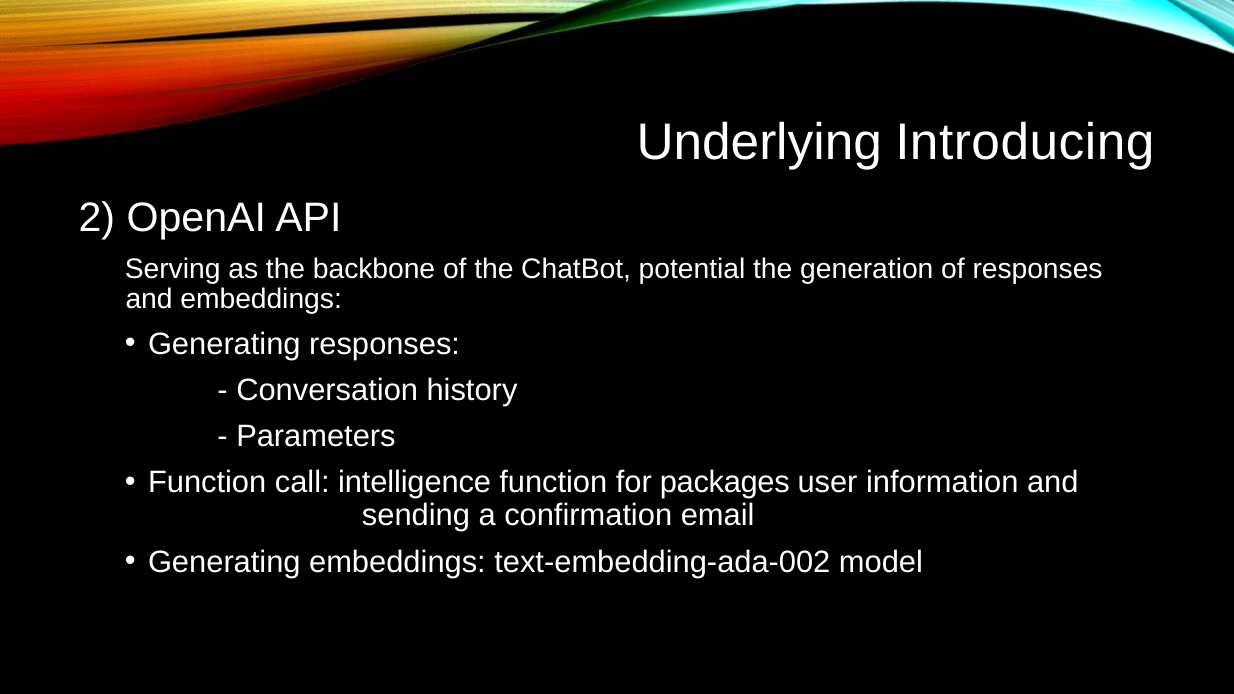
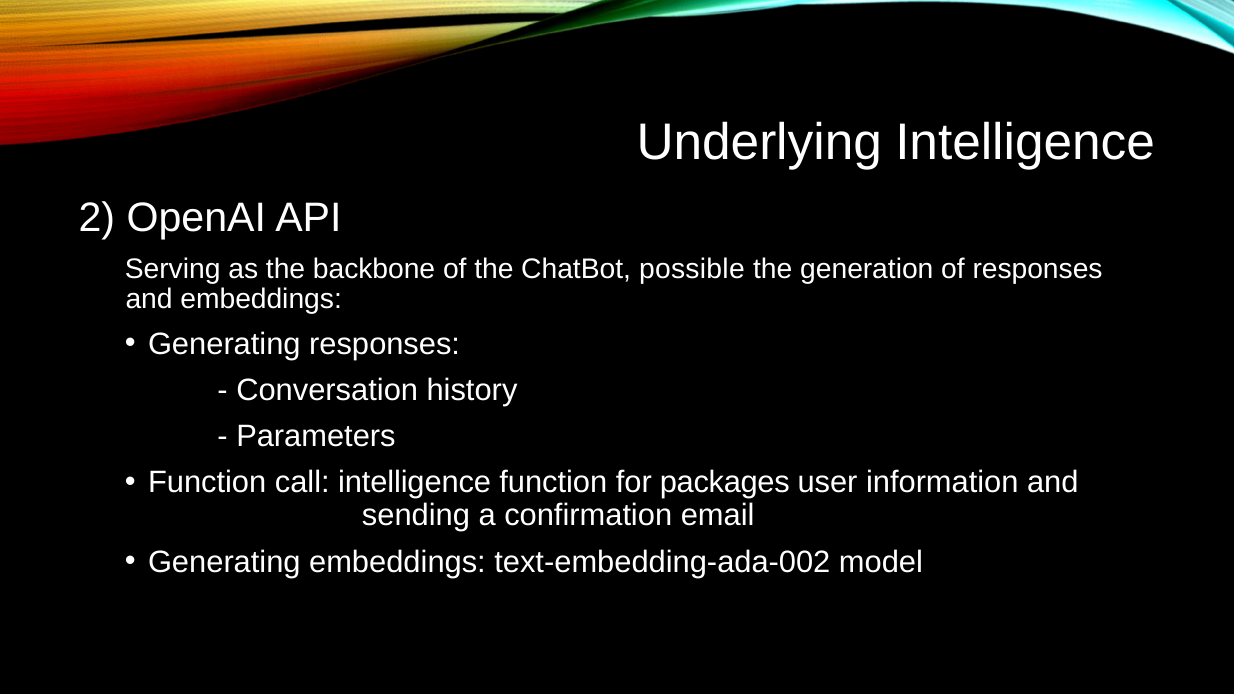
Underlying Introducing: Introducing -> Intelligence
potential: potential -> possible
